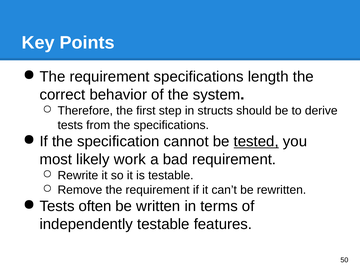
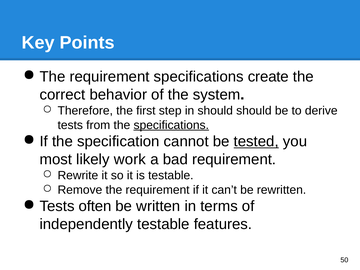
length: length -> create
in structs: structs -> should
specifications at (171, 125) underline: none -> present
